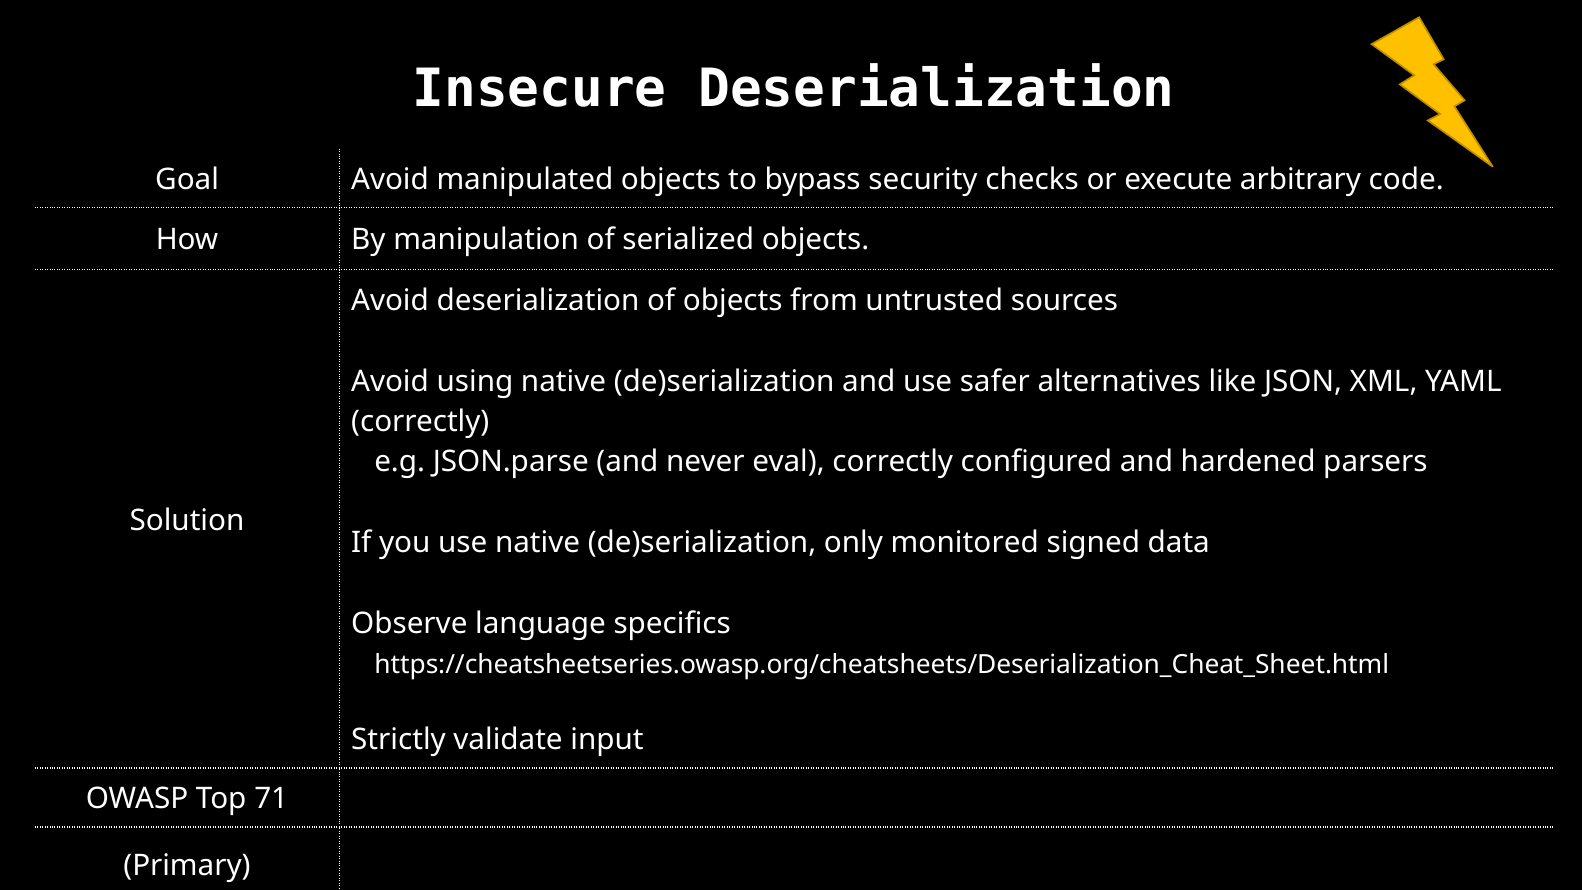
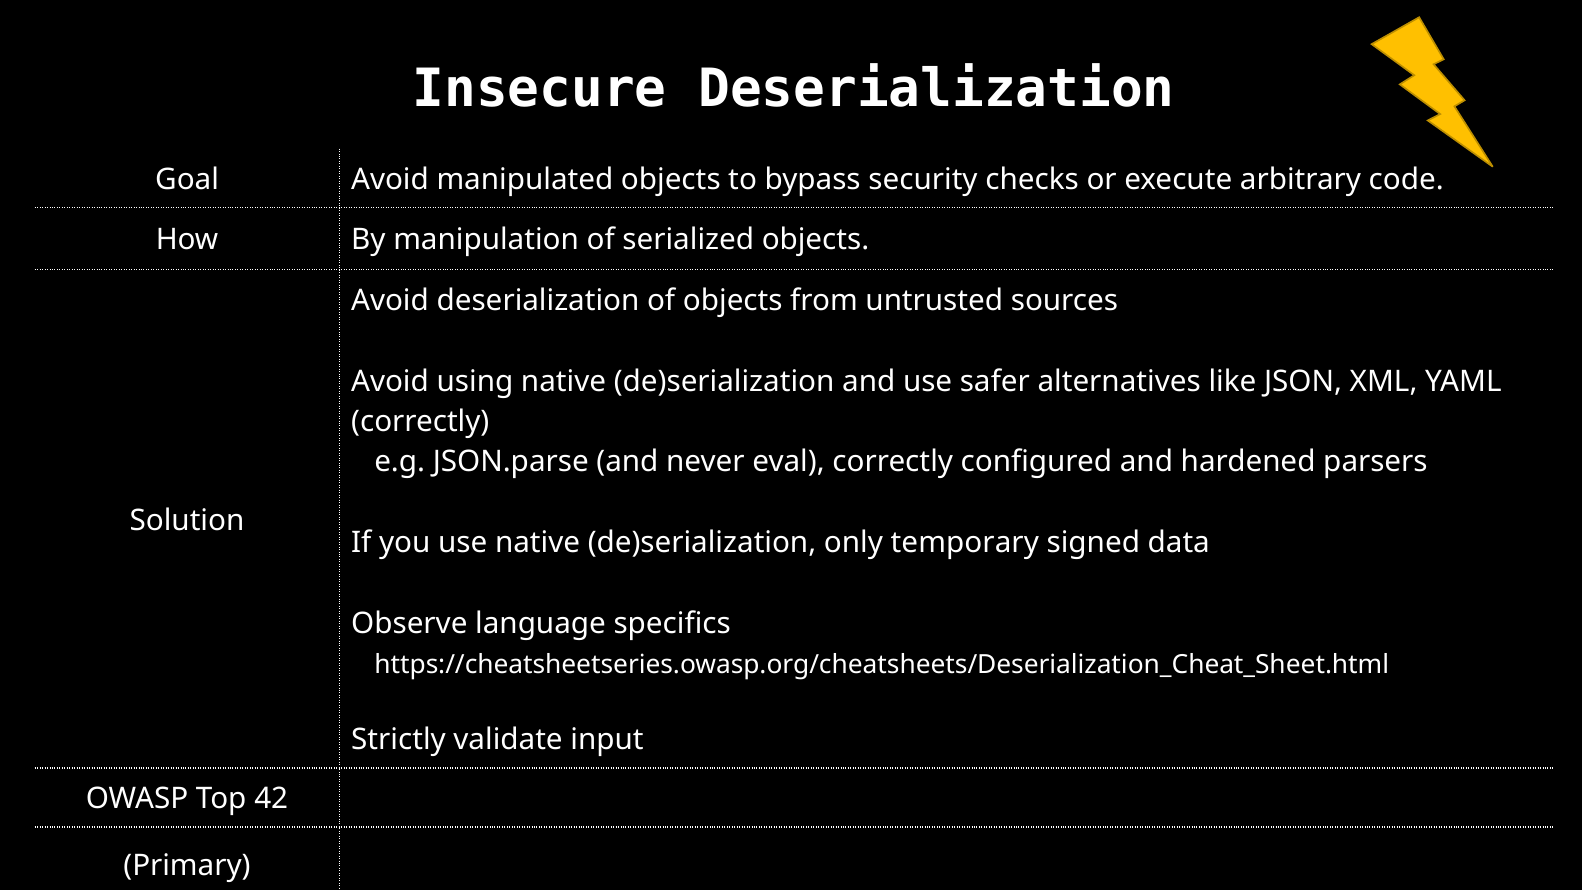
monitored: monitored -> temporary
71: 71 -> 42
